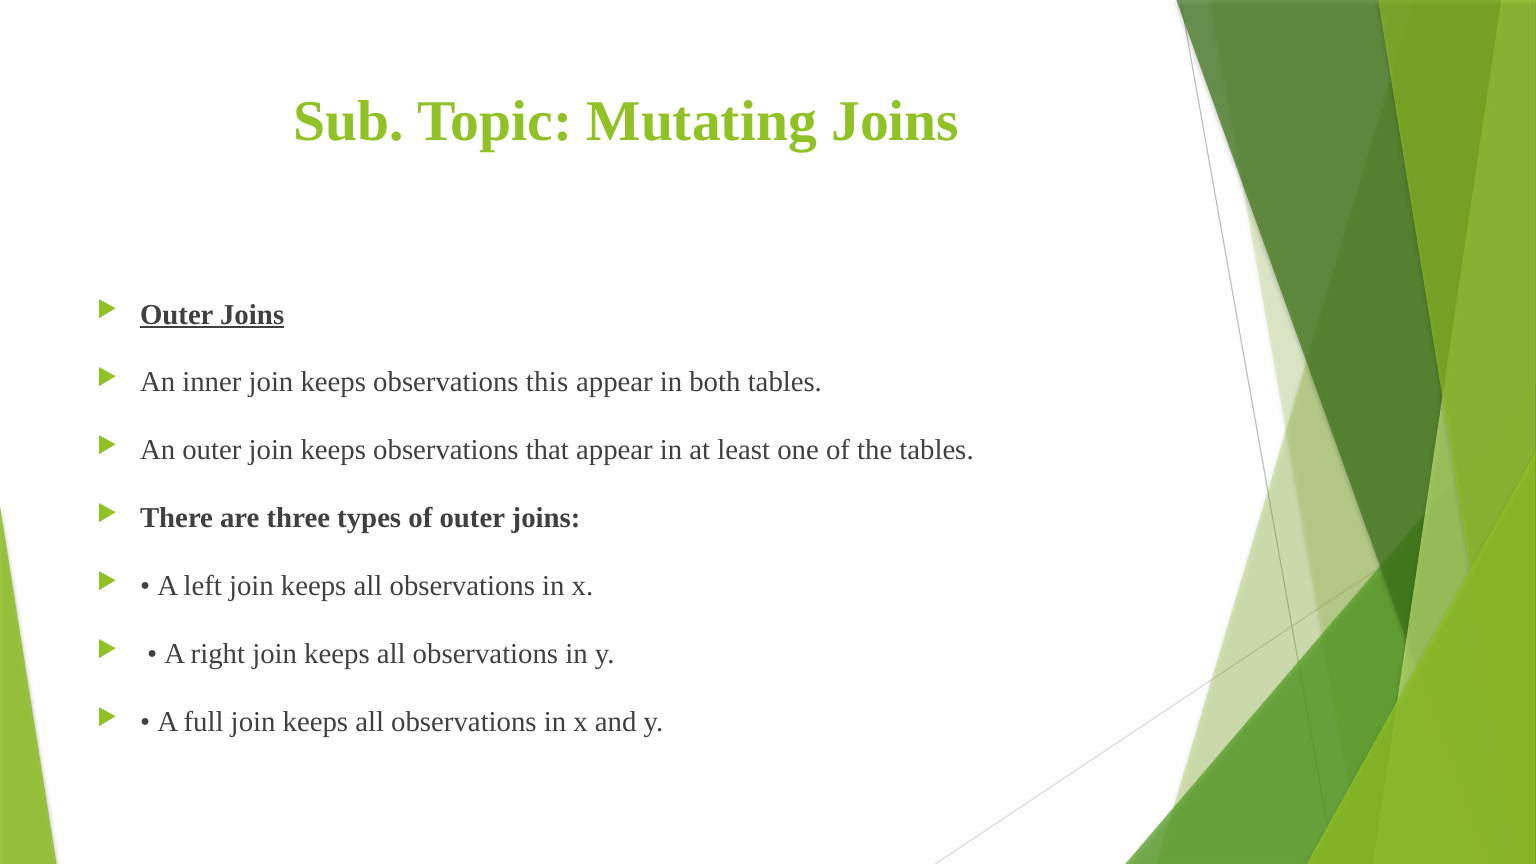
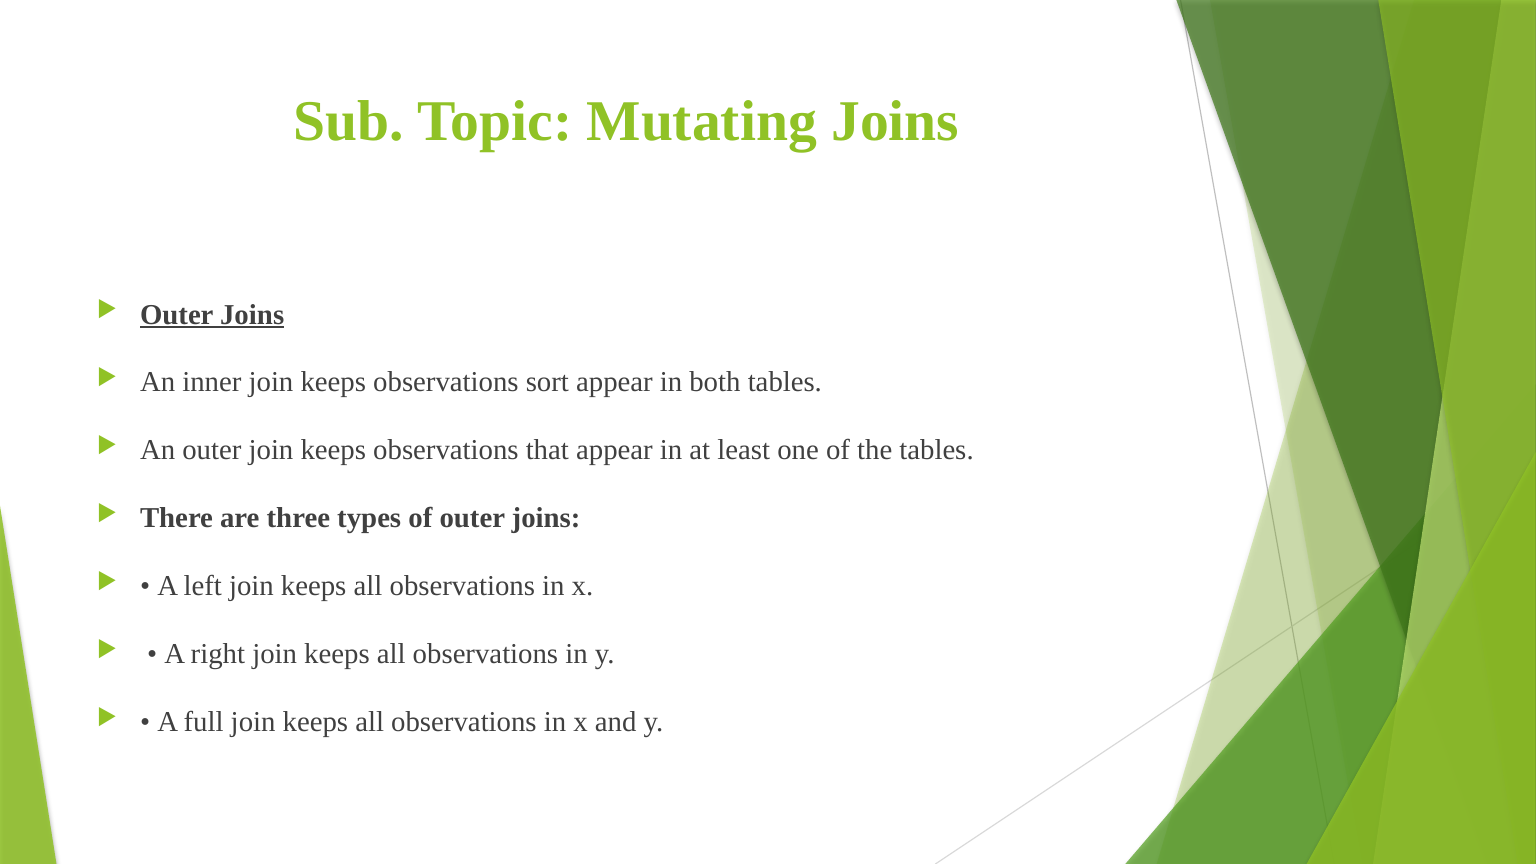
this: this -> sort
